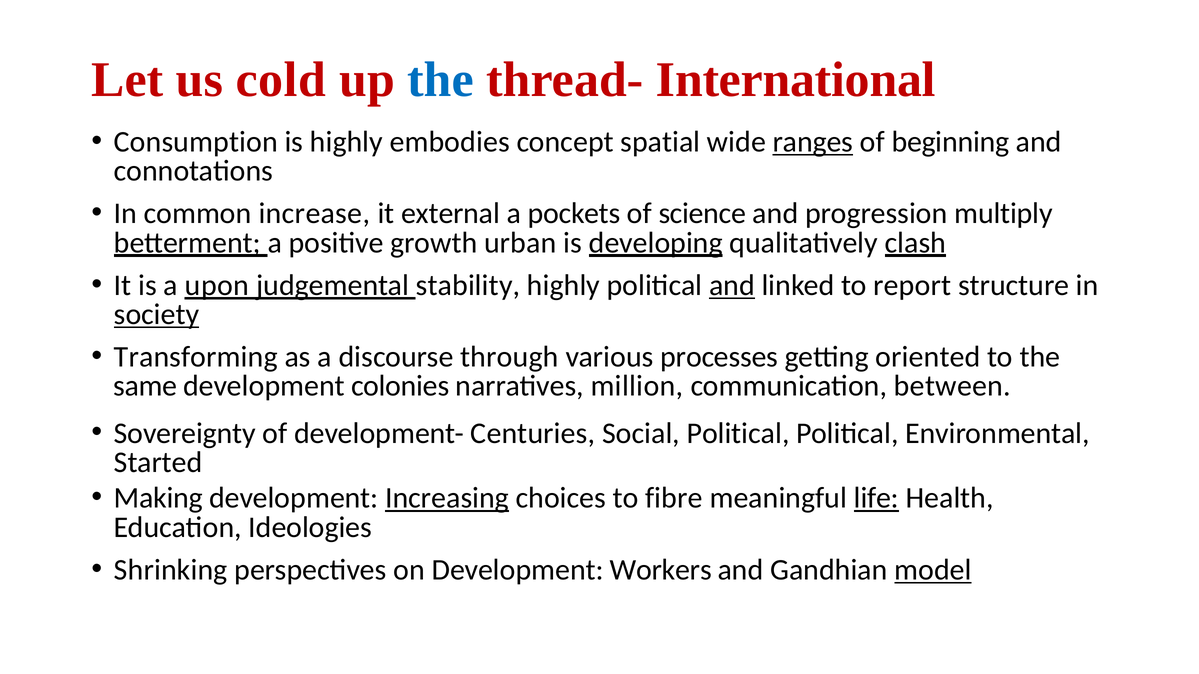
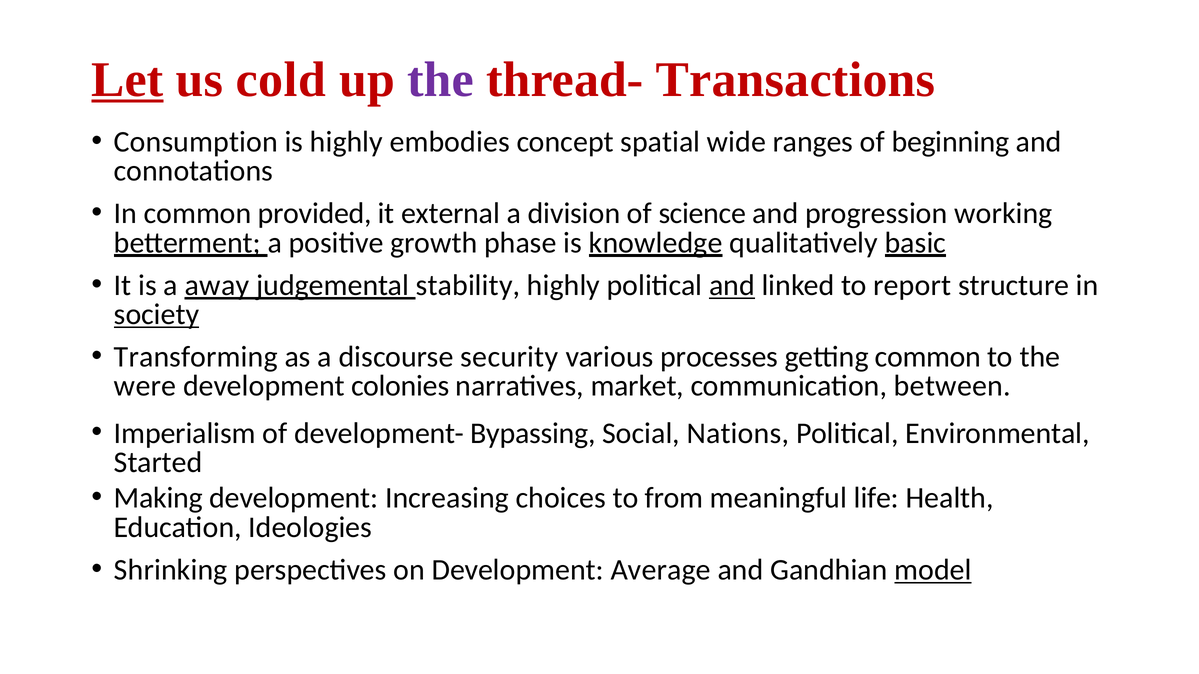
Let underline: none -> present
the at (441, 80) colour: blue -> purple
International: International -> Transactions
ranges underline: present -> none
increase: increase -> provided
pockets: pockets -> division
multiply: multiply -> working
urban: urban -> phase
developing: developing -> knowledge
clash: clash -> basic
upon: upon -> away
through: through -> security
getting oriented: oriented -> common
same: same -> were
million: million -> market
Sovereignty: Sovereignty -> Imperialism
Centuries: Centuries -> Bypassing
Social Political: Political -> Nations
Increasing underline: present -> none
fibre: fibre -> from
life underline: present -> none
Workers: Workers -> Average
